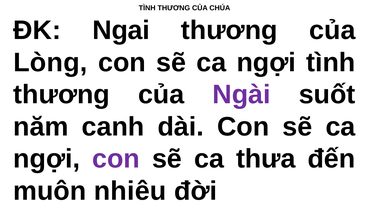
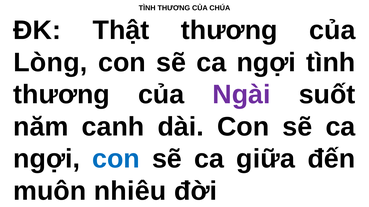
Ngai: Ngai -> Thật
con at (116, 159) colour: purple -> blue
thưa: thưa -> giữa
